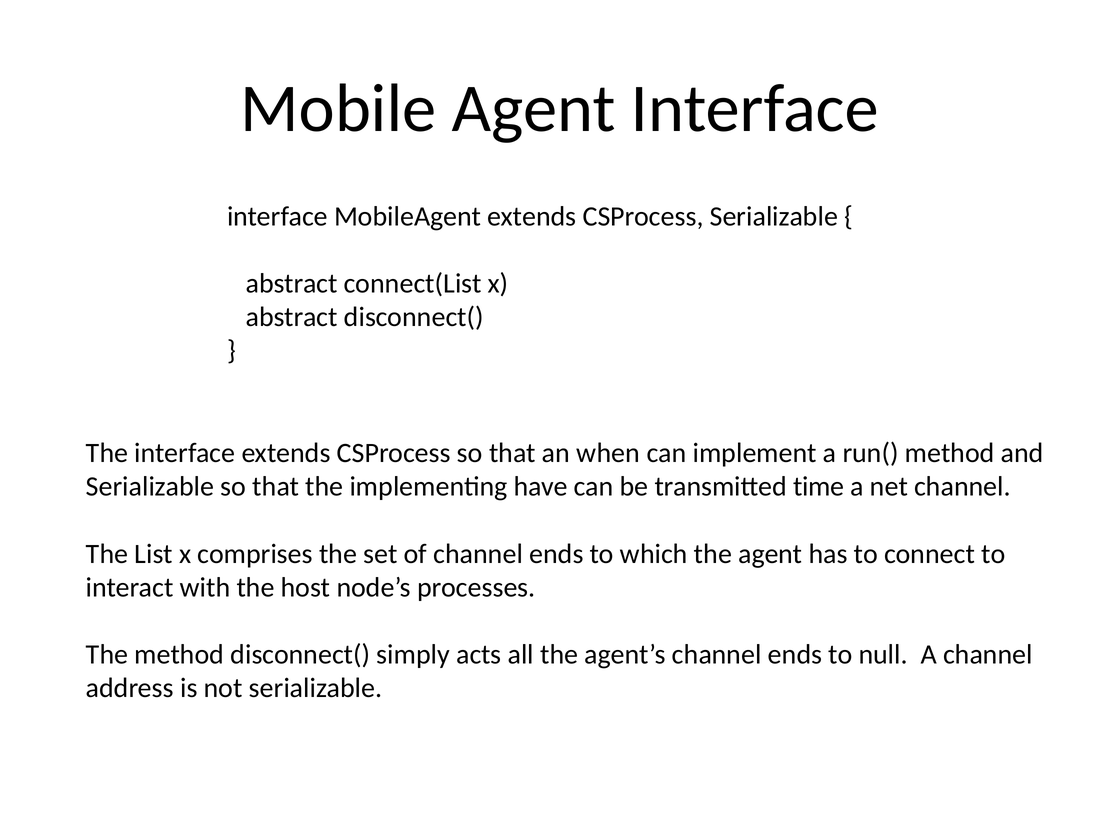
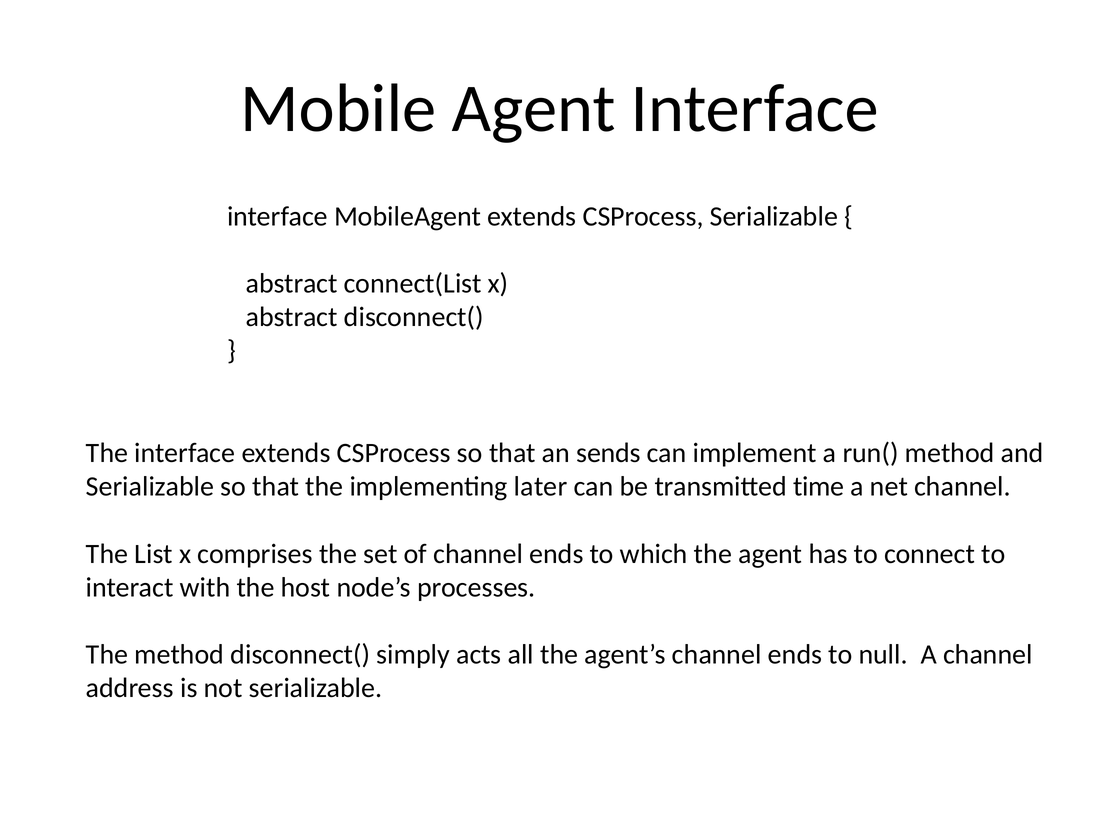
when: when -> sends
have: have -> later
